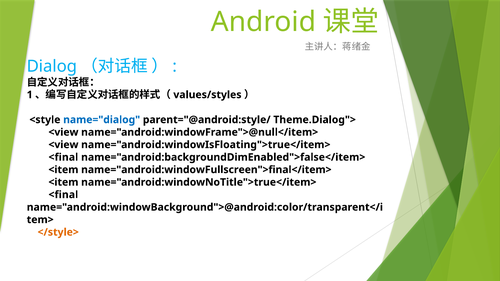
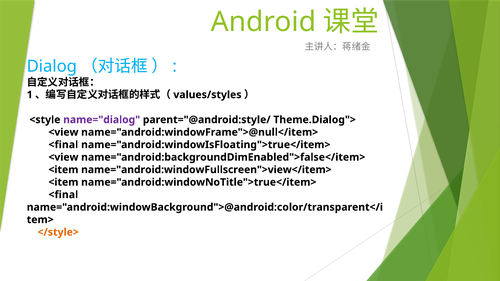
name="dialog colour: blue -> purple
<view at (63, 145): <view -> <final
<final at (63, 157): <final -> <view
name="android:windowFullscreen">final</item>: name="android:windowFullscreen">final</item> -> name="android:windowFullscreen">view</item>
